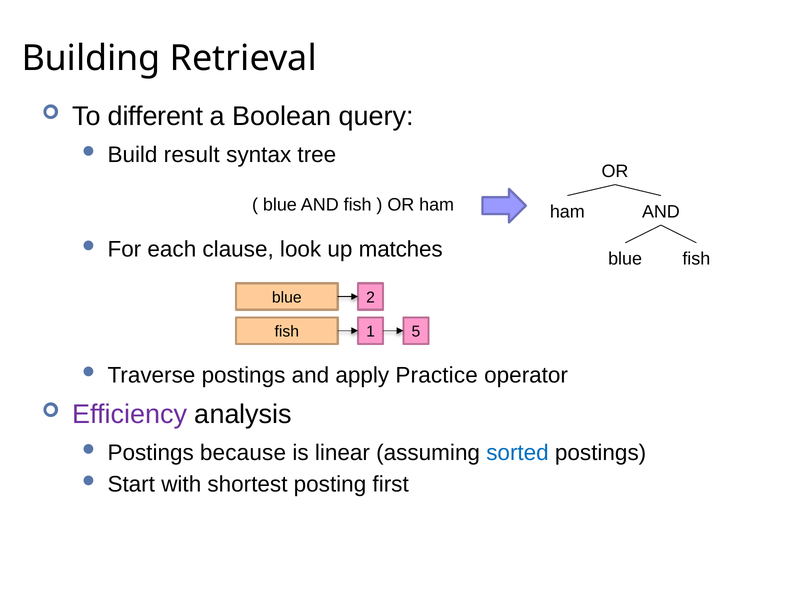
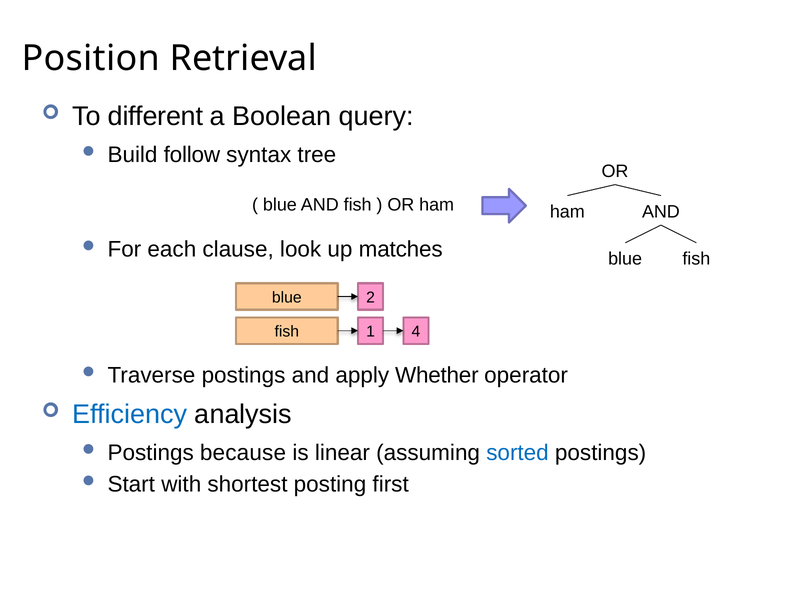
Building: Building -> Position
result: result -> follow
5: 5 -> 4
Practice: Practice -> Whether
Efficiency colour: purple -> blue
